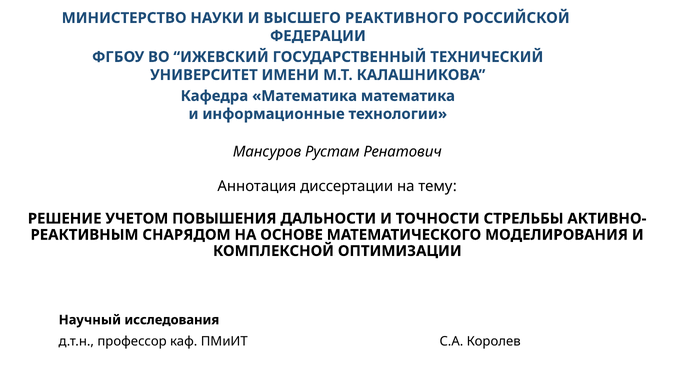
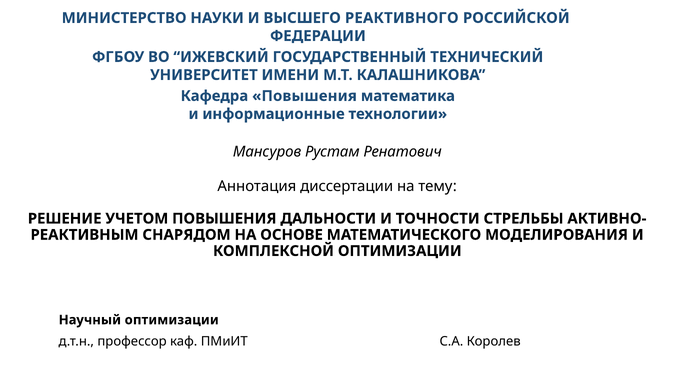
Кафедра Математика: Математика -> Повышения
Научный исследования: исследования -> оптимизации
